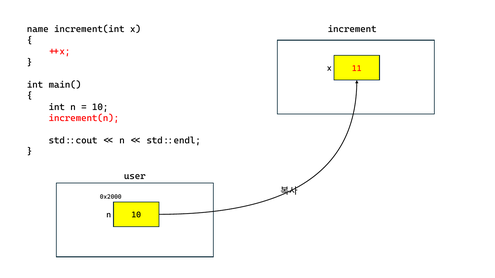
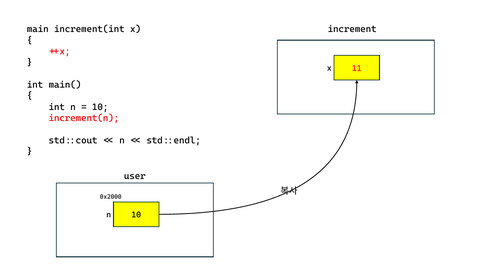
name: name -> main
